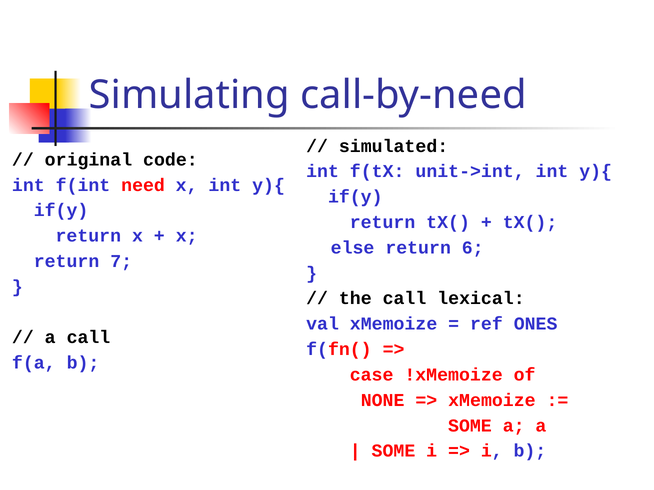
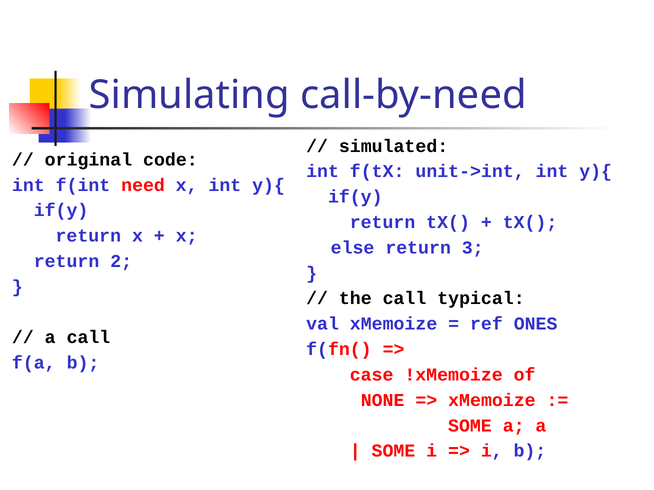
6: 6 -> 3
7: 7 -> 2
lexical: lexical -> typical
